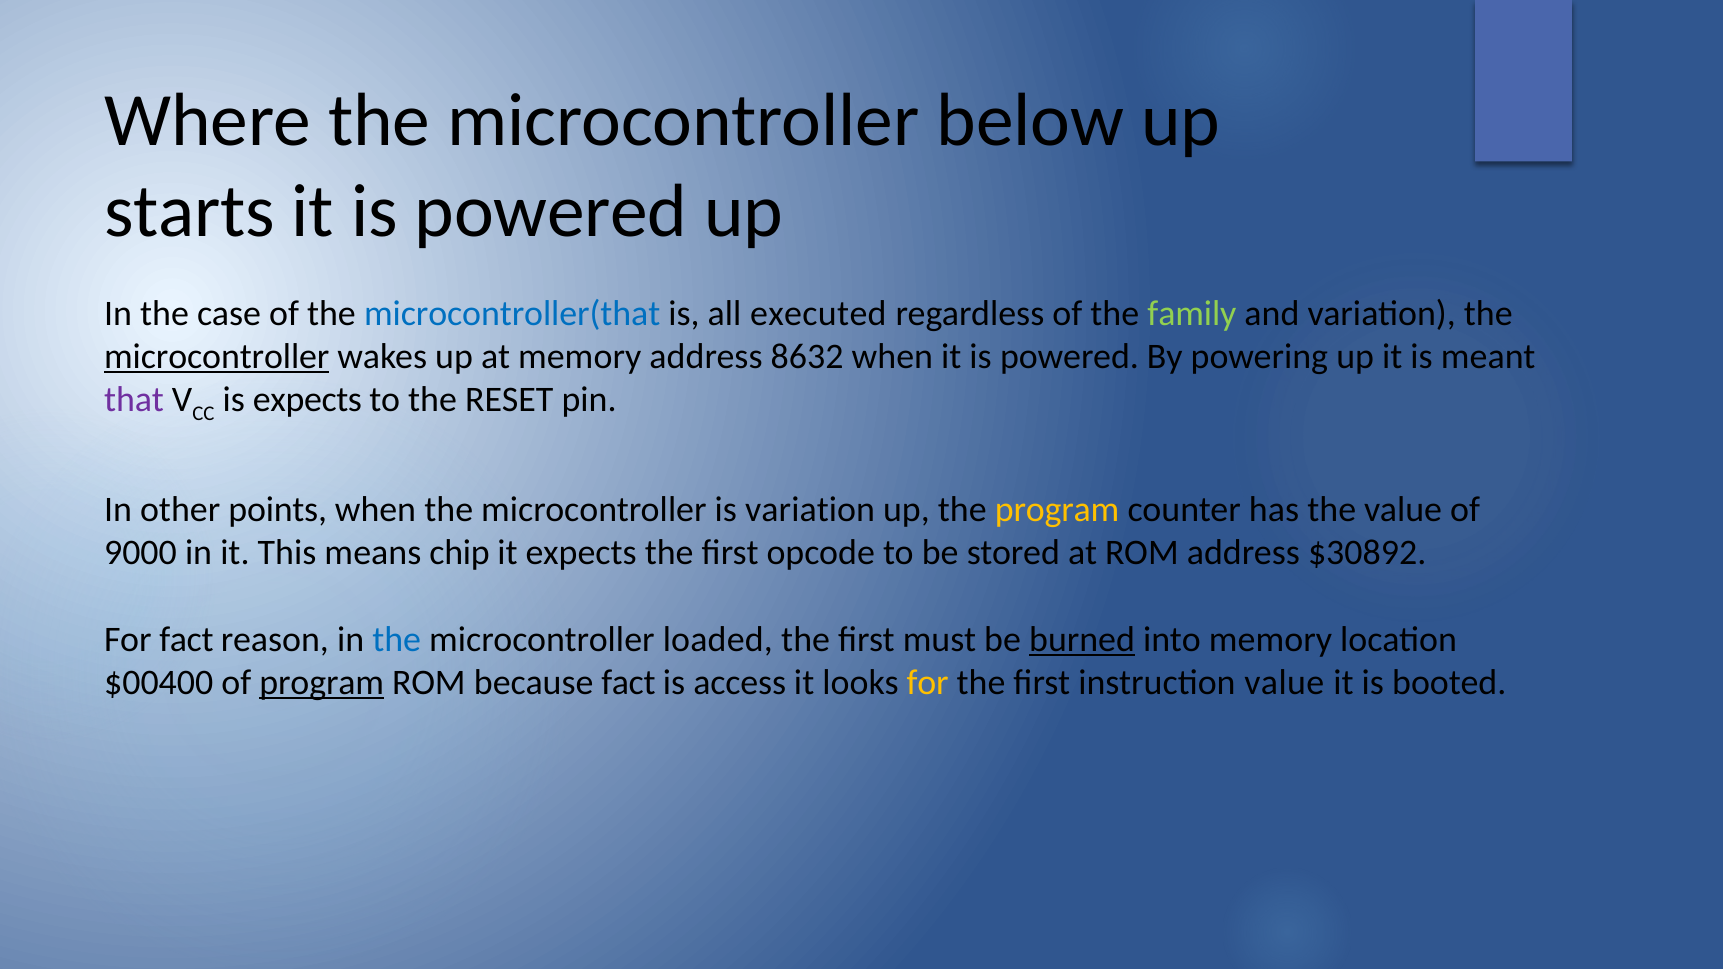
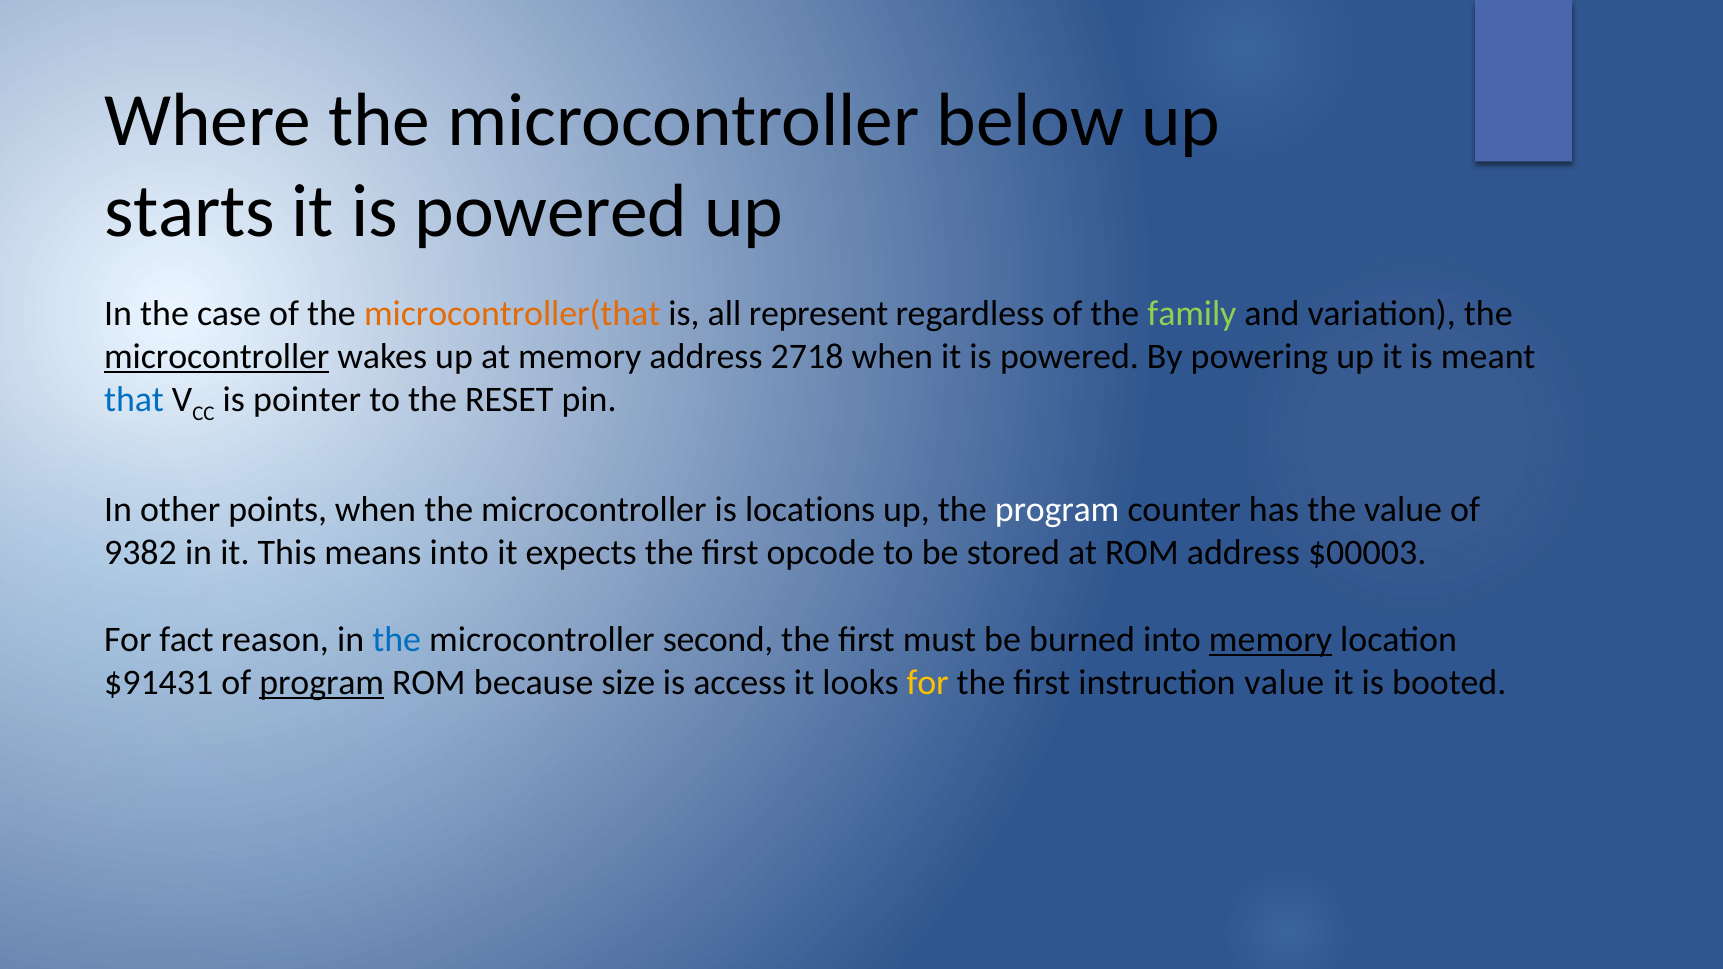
microcontroller(that colour: blue -> orange
executed: executed -> represent
8632: 8632 -> 2718
that colour: purple -> blue
is expects: expects -> pointer
is variation: variation -> locations
program at (1057, 510) colour: yellow -> white
9000: 9000 -> 9382
means chip: chip -> into
$30892: $30892 -> $00003
loaded: loaded -> second
burned underline: present -> none
memory at (1270, 639) underline: none -> present
$00400: $00400 -> $91431
because fact: fact -> size
